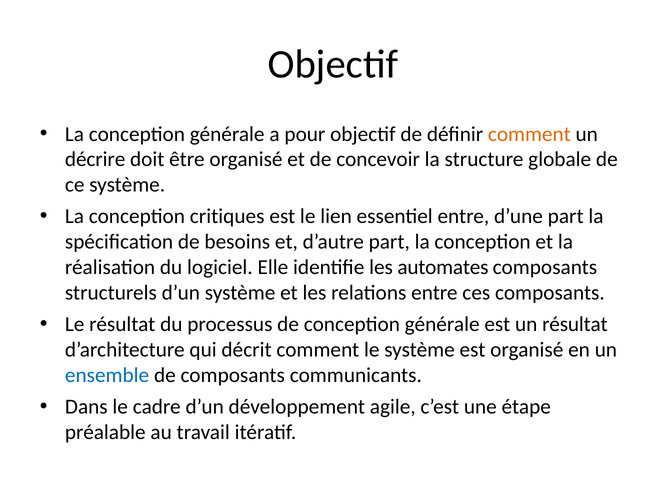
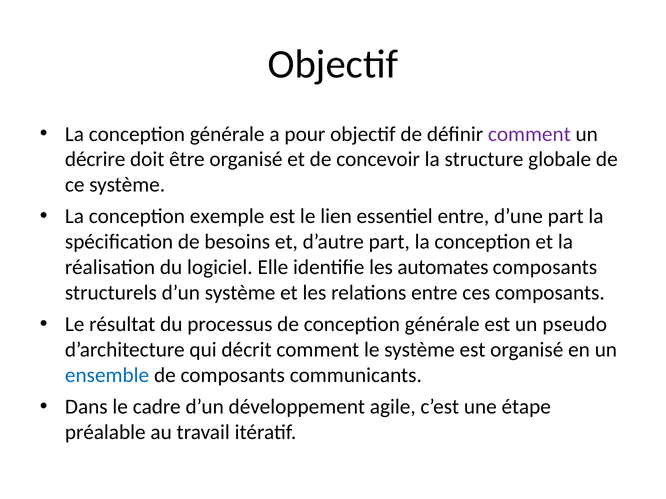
comment at (529, 134) colour: orange -> purple
critiques: critiques -> exemple
un résultat: résultat -> pseudo
